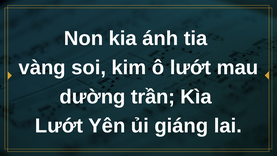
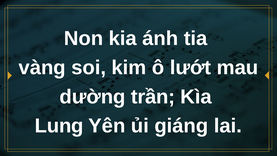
Lướt at (59, 126): Lướt -> Lung
